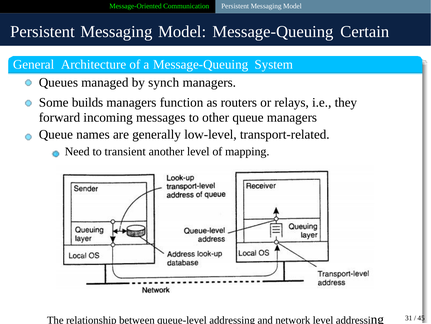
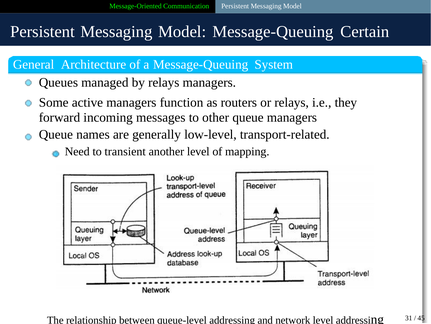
by synch: synch -> relays
builds: builds -> active
